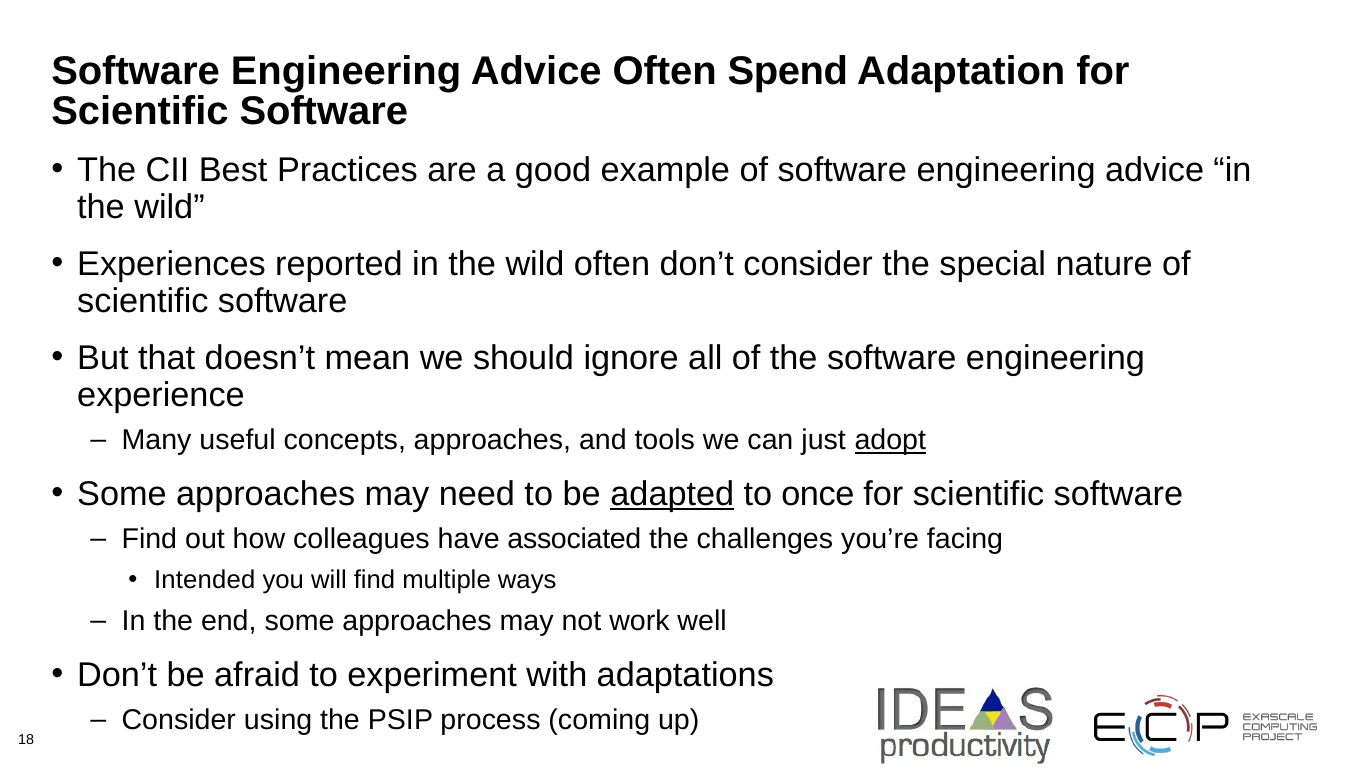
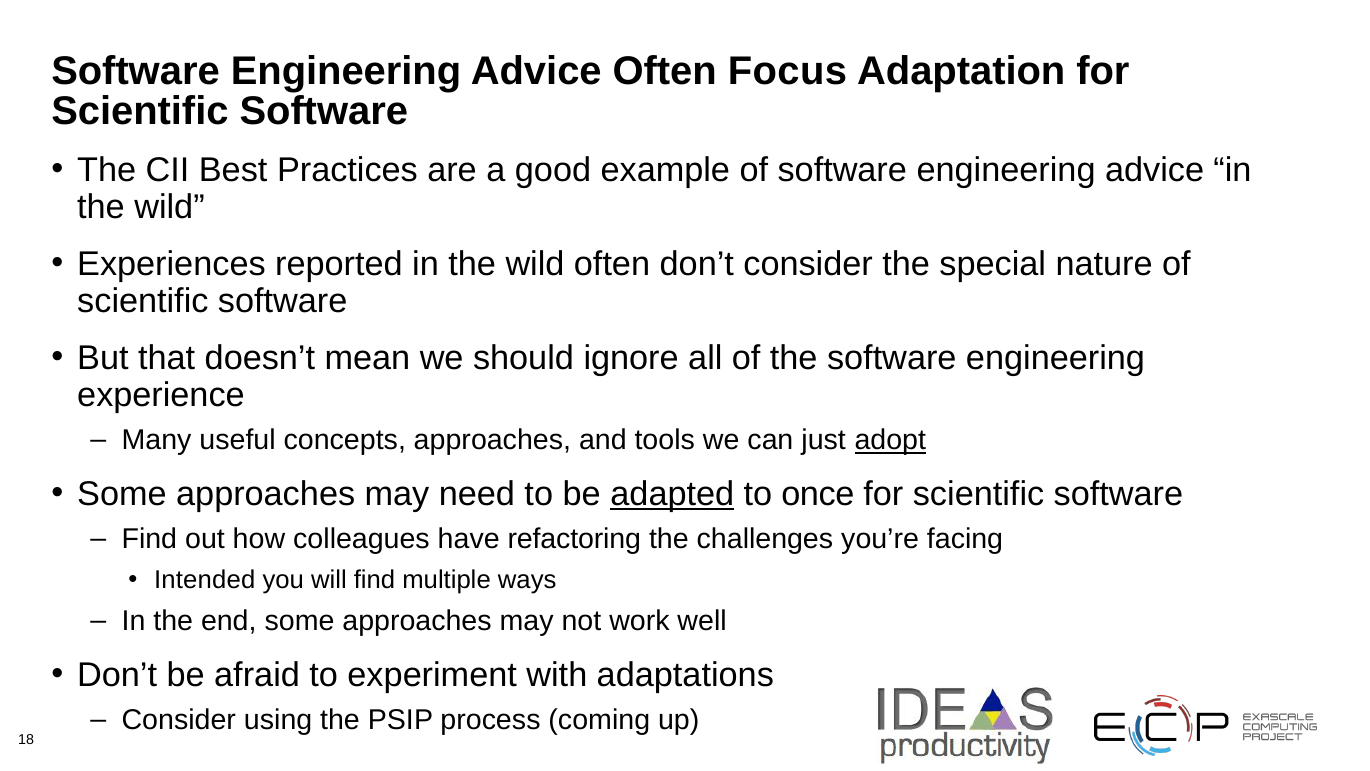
Spend: Spend -> Focus
associated: associated -> refactoring
